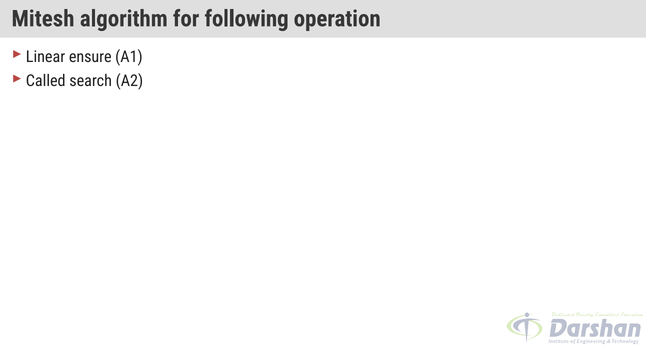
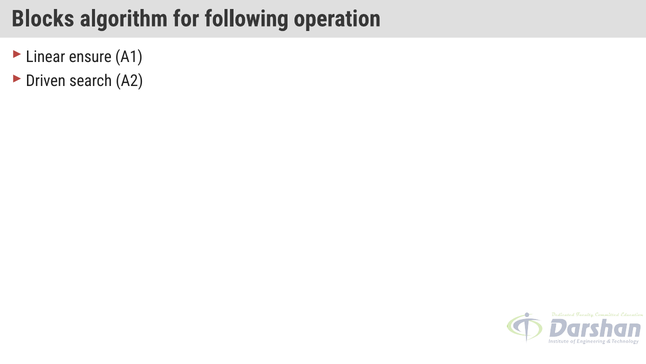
Mitesh: Mitesh -> Blocks
Called: Called -> Driven
